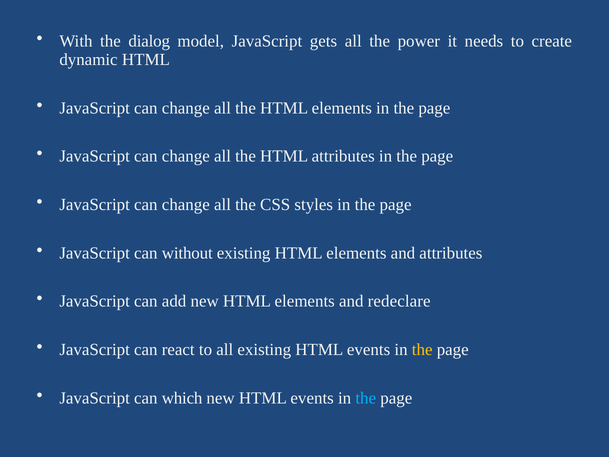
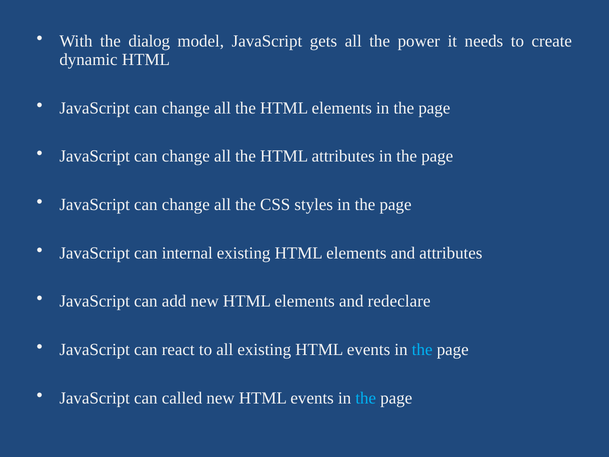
without: without -> internal
the at (422, 349) colour: yellow -> light blue
which: which -> called
